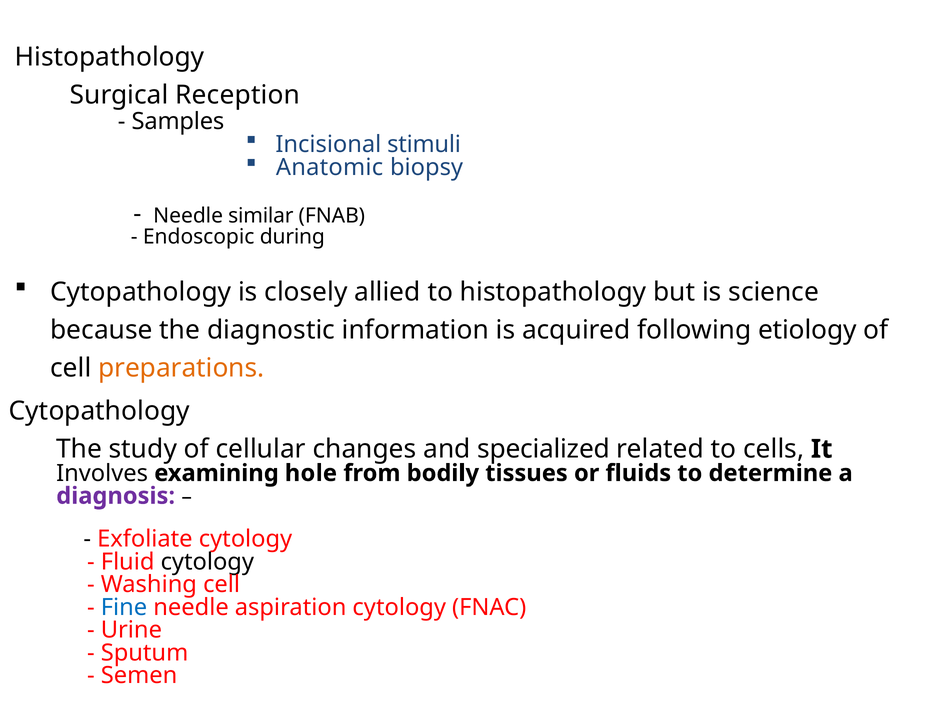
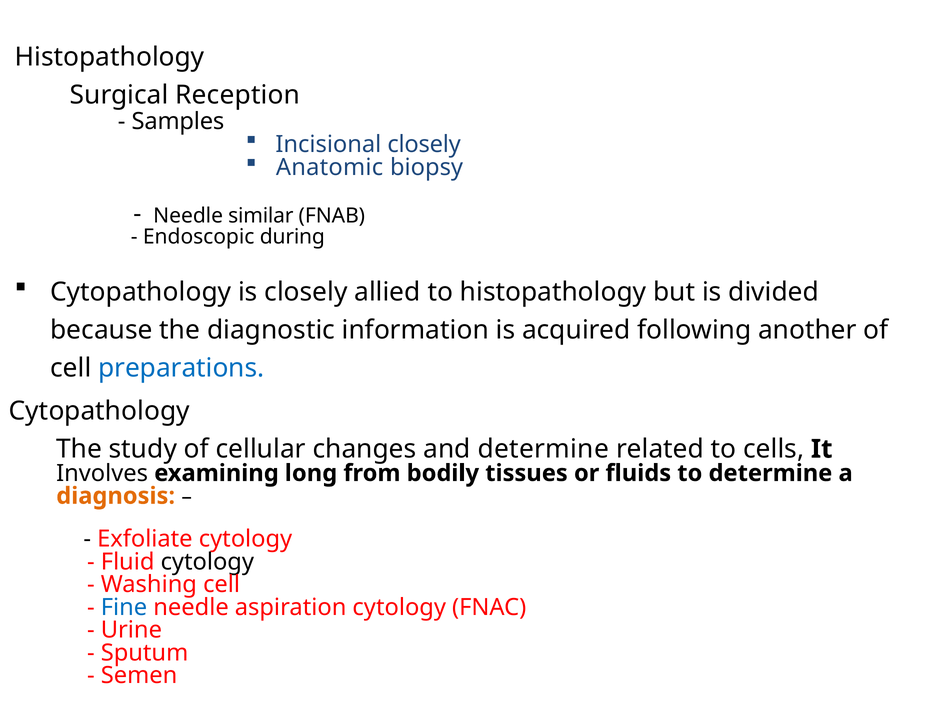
Incisional stimuli: stimuli -> closely
science: science -> divided
etiology: etiology -> another
preparations colour: orange -> blue
and specialized: specialized -> determine
hole: hole -> long
diagnosis colour: purple -> orange
